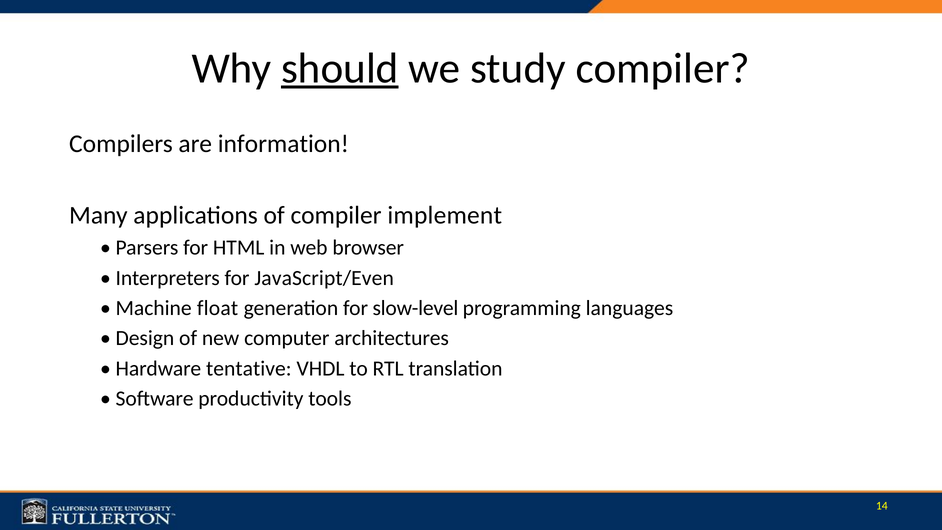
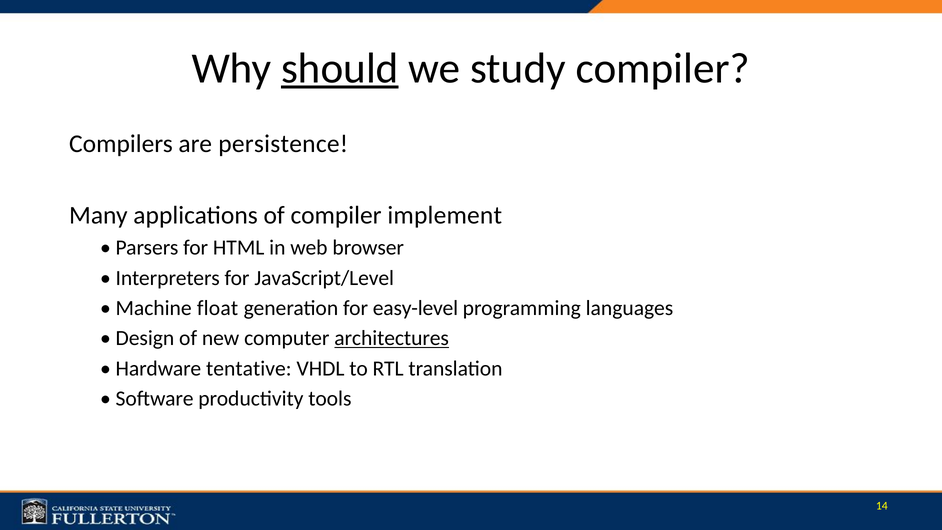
information: information -> persistence
JavaScript/Even: JavaScript/Even -> JavaScript/Level
slow-level: slow-level -> easy-level
architectures underline: none -> present
